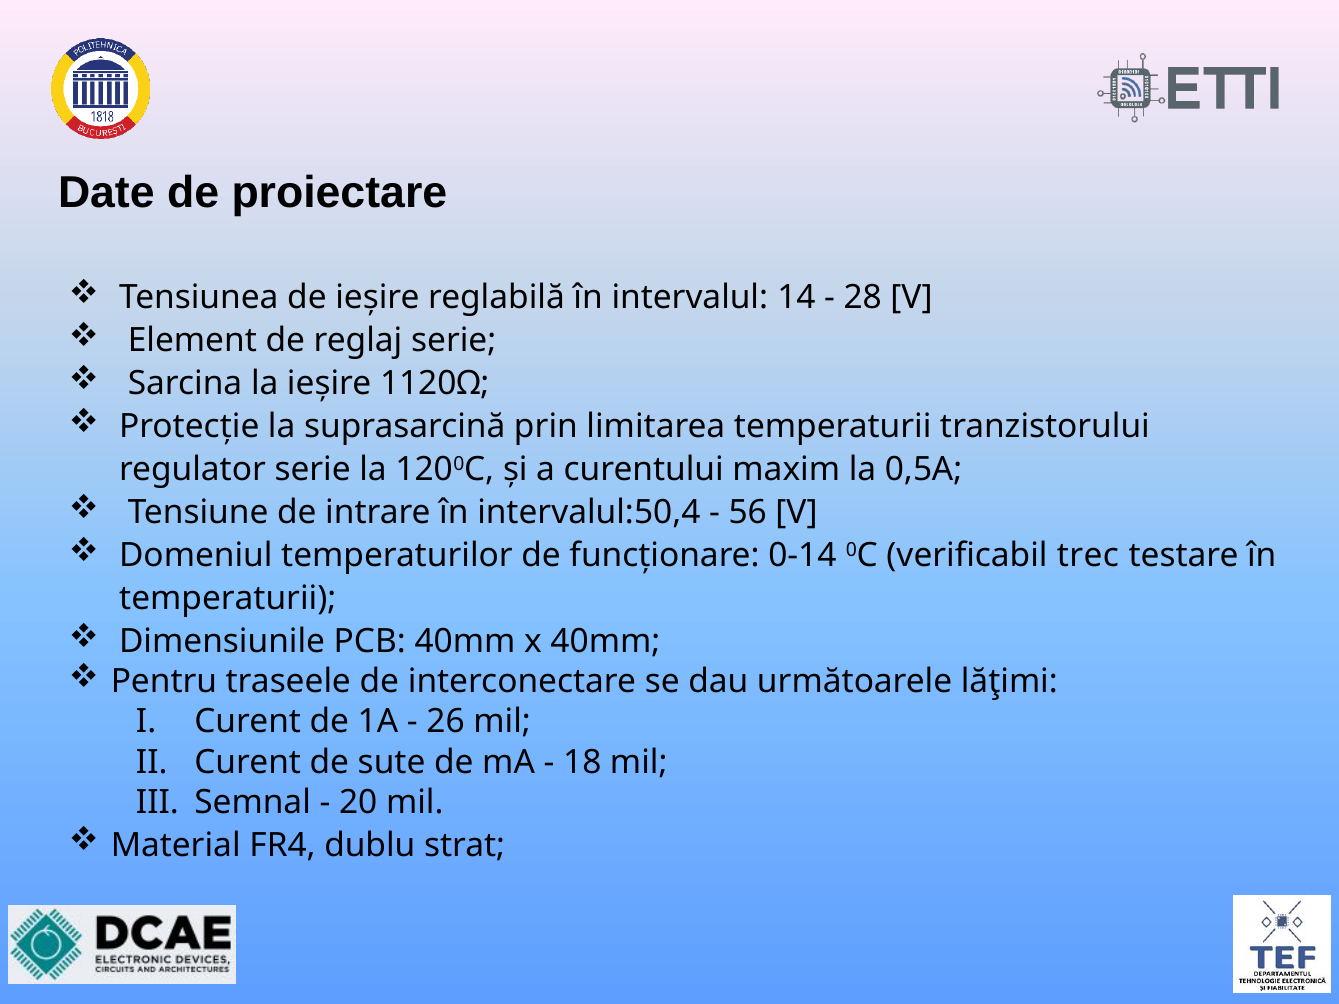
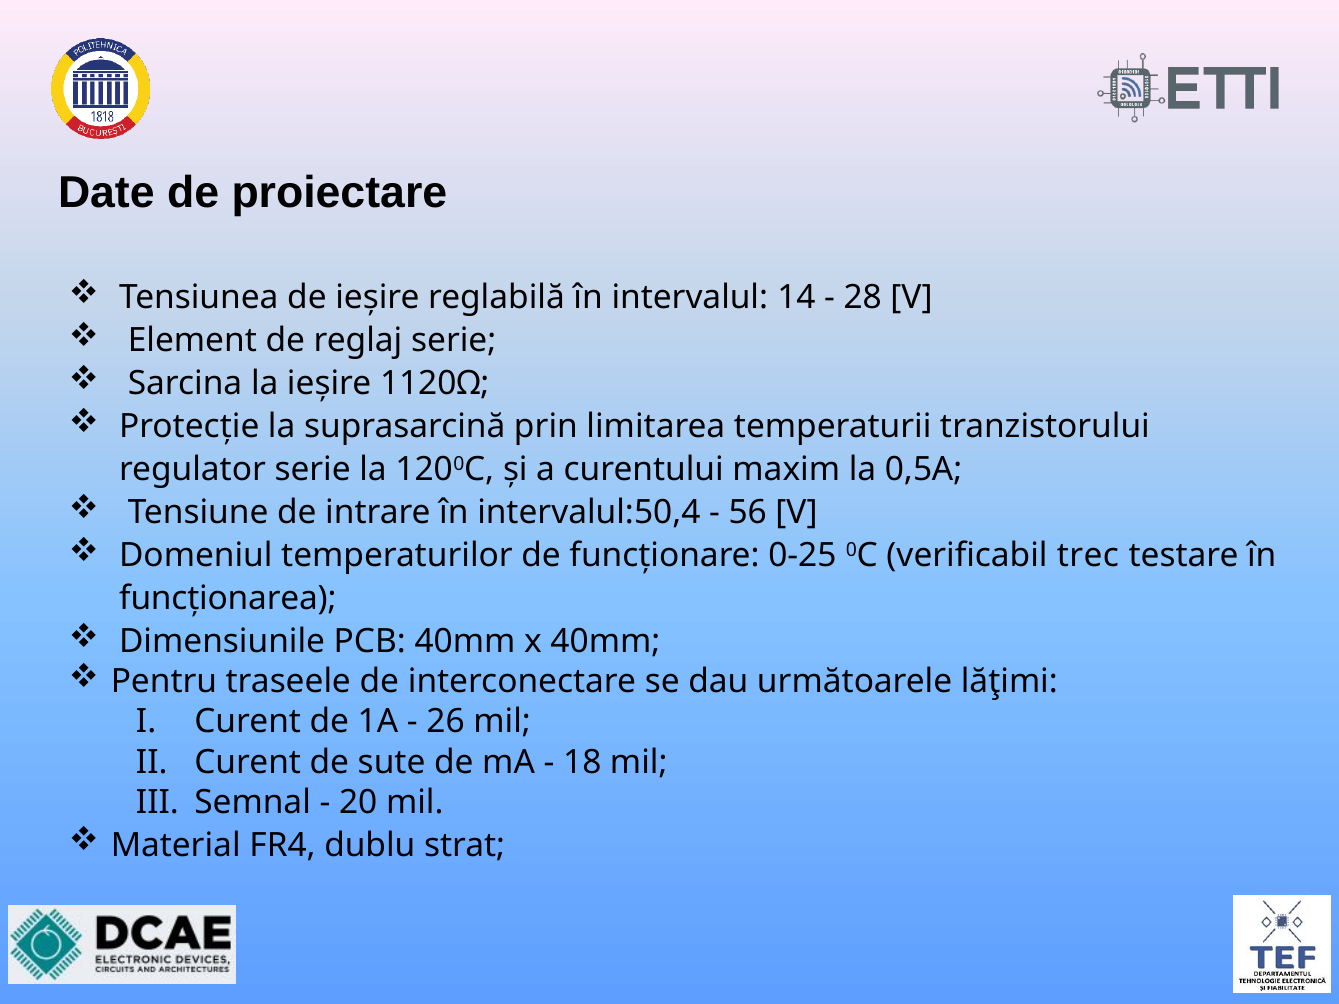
0-14: 0-14 -> 0-25
temperaturii at (228, 599): temperaturii -> funcționarea
